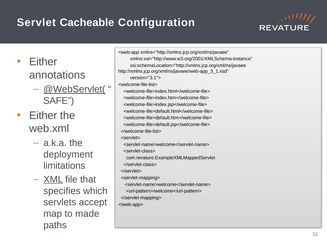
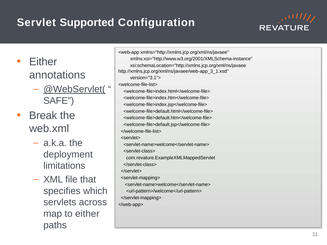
Cacheable: Cacheable -> Supported
Either at (43, 116): Either -> Break
XML underline: present -> none
accept: accept -> across
to made: made -> either
